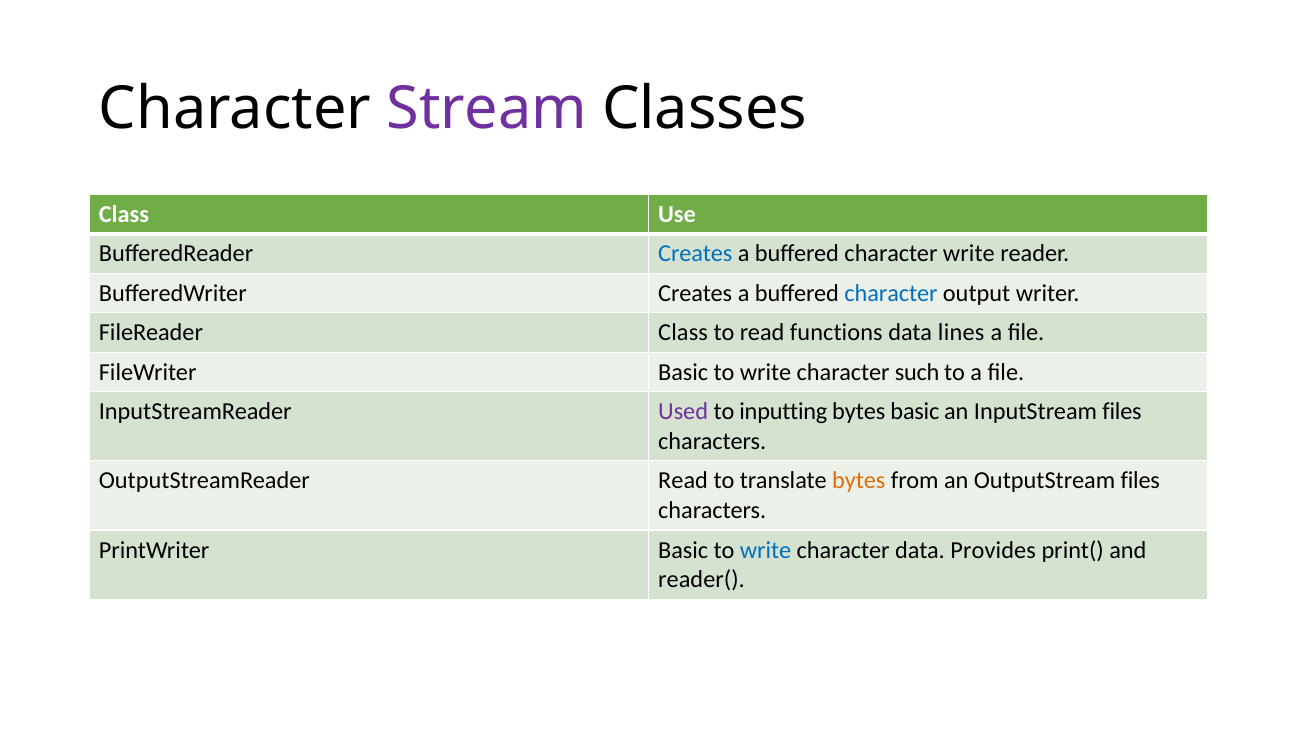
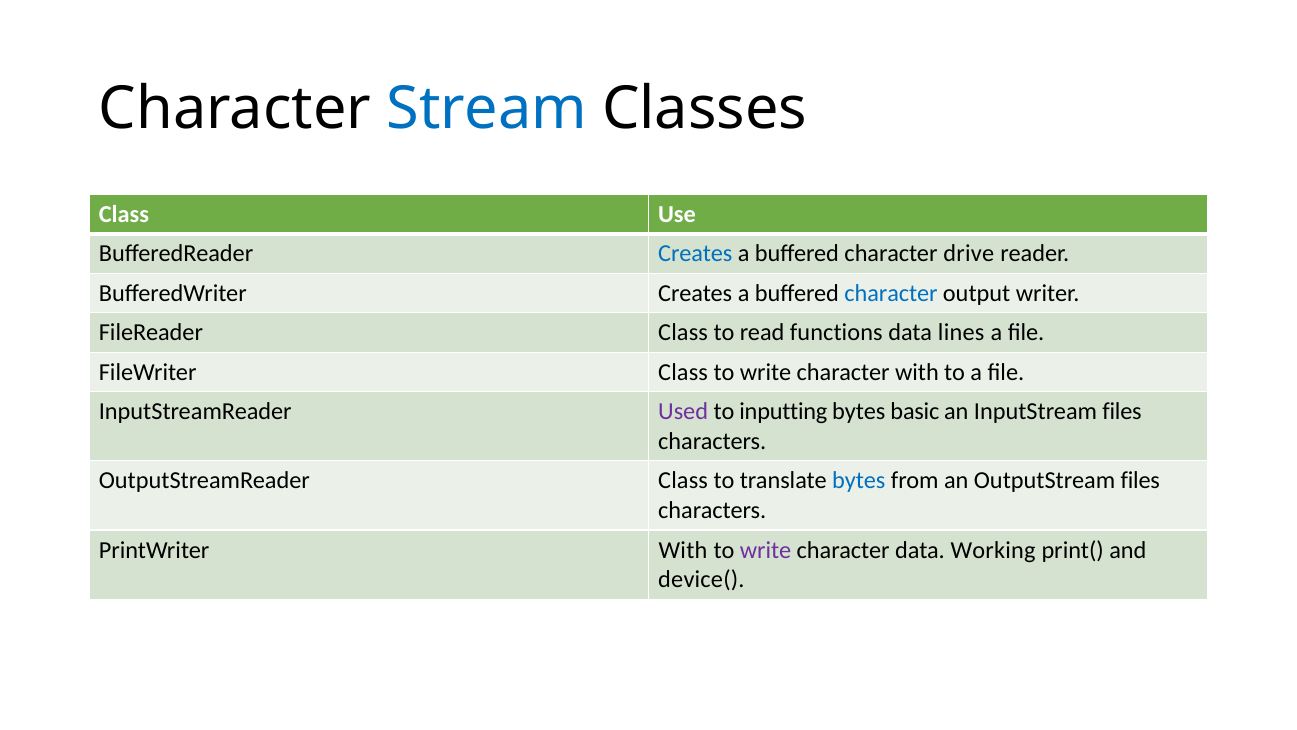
Stream colour: purple -> blue
character write: write -> drive
FileWriter Basic: Basic -> Class
character such: such -> with
OutputStreamReader Read: Read -> Class
bytes at (859, 481) colour: orange -> blue
PrintWriter Basic: Basic -> With
write at (765, 550) colour: blue -> purple
Provides: Provides -> Working
reader(: reader( -> device(
